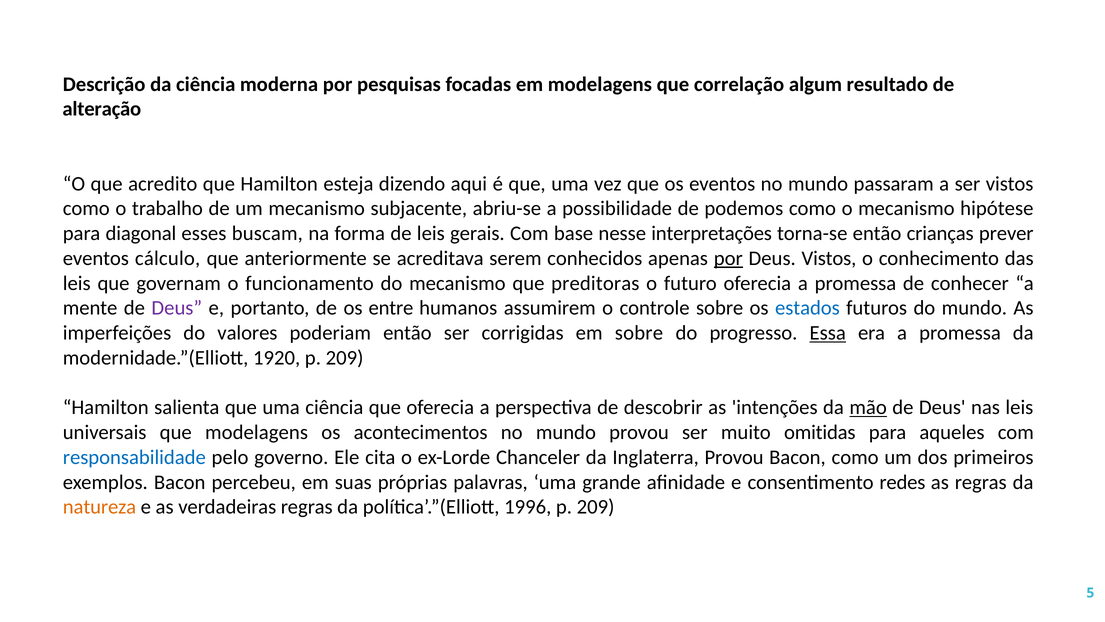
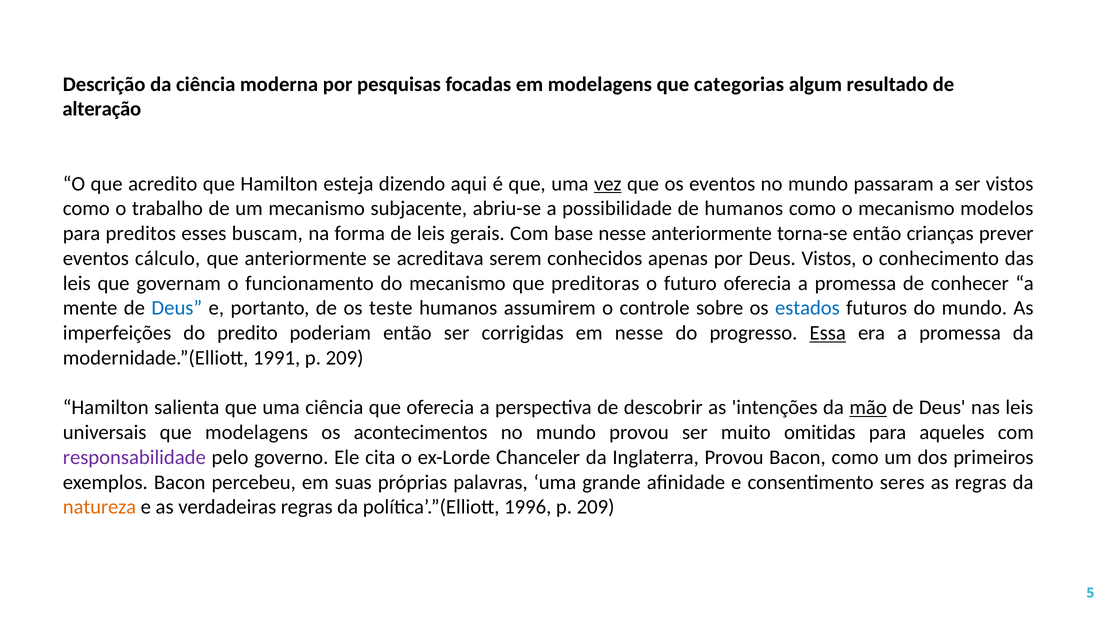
correlação: correlação -> categorias
vez underline: none -> present
de podemos: podemos -> humanos
hipótese: hipótese -> modelos
diagonal: diagonal -> preditos
nesse interpretações: interpretações -> anteriormente
por at (728, 258) underline: present -> none
Deus at (177, 308) colour: purple -> blue
entre: entre -> teste
valores: valores -> predito
em sobre: sobre -> nesse
1920: 1920 -> 1991
responsabilidade colour: blue -> purple
redes: redes -> seres
